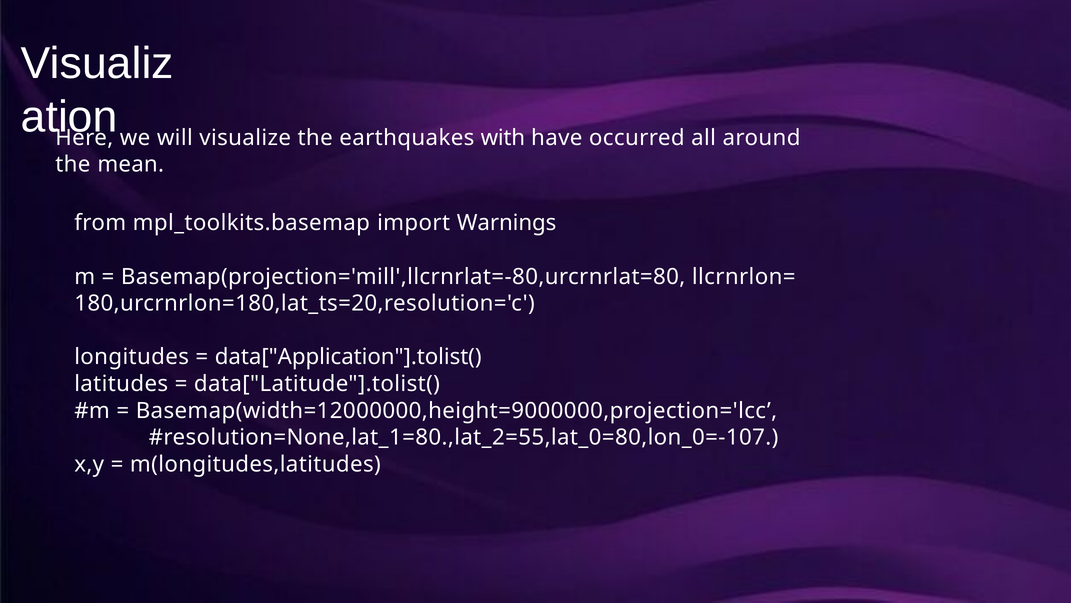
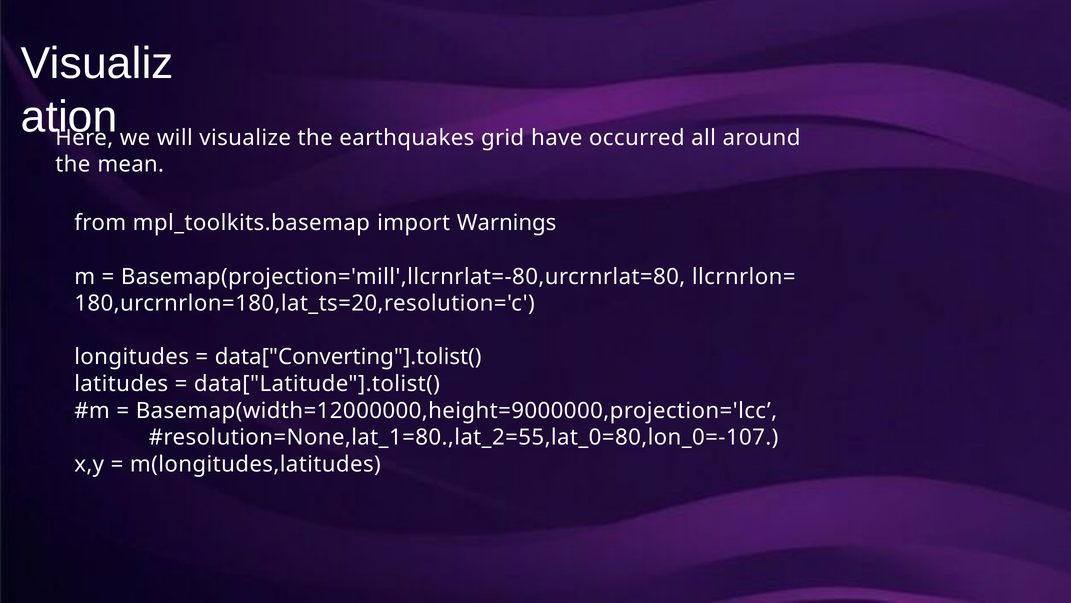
with: with -> grid
data["Application"].tolist(: data["Application"].tolist( -> data["Converting"].tolist(
